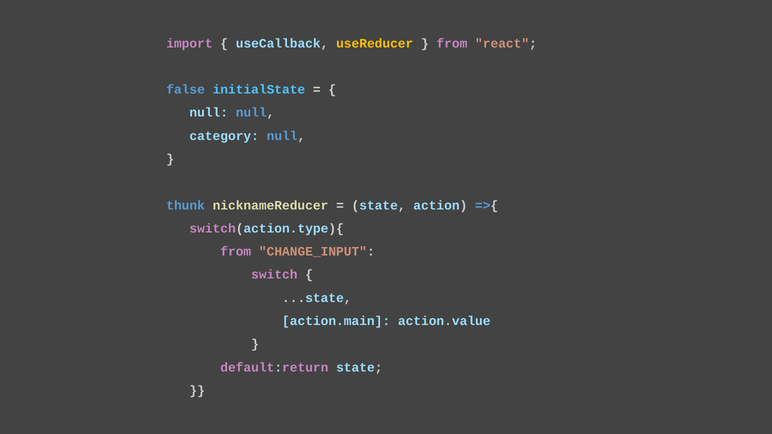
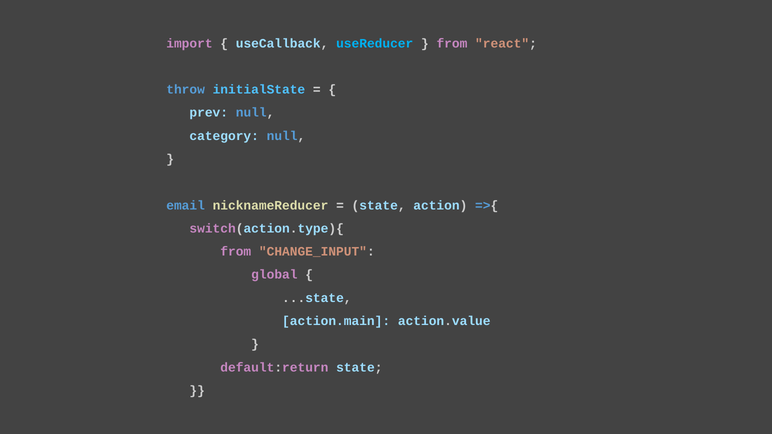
useReducer colour: yellow -> light blue
false: false -> throw
null at (209, 113): null -> prev
thunk: thunk -> email
switch: switch -> global
